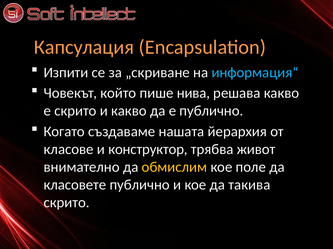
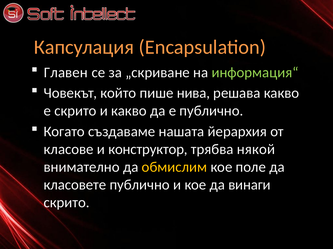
Изпити: Изпити -> Главен
информация“ colour: light blue -> light green
живот: живот -> някой
такива: такива -> винаги
